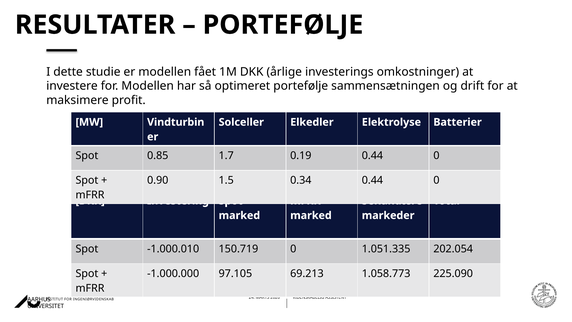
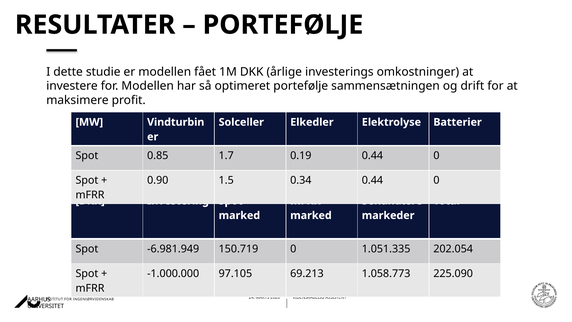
-1.000.010: -1.000.010 -> -6.981.949
